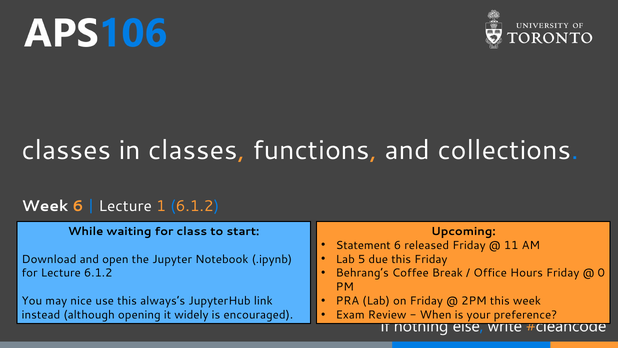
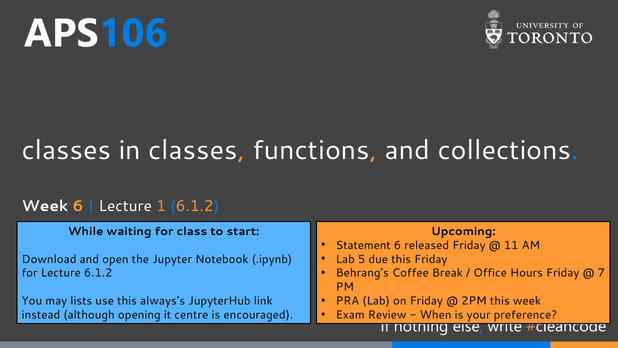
0: 0 -> 7
nice: nice -> lists
widely: widely -> centre
